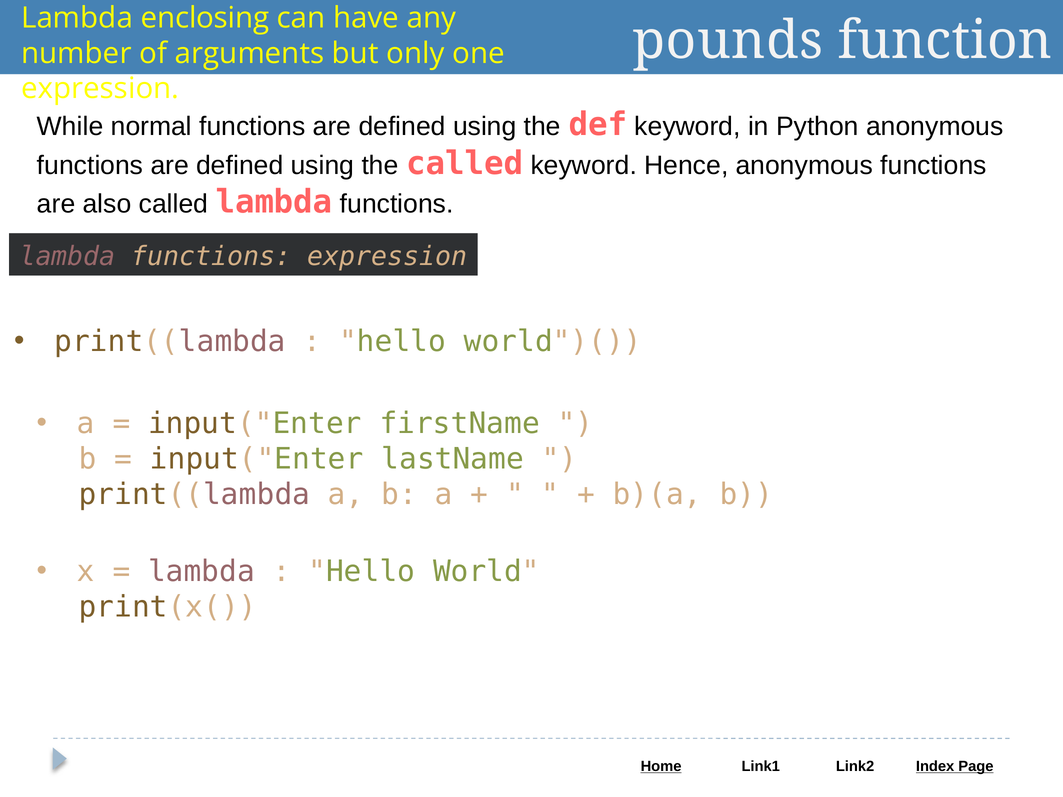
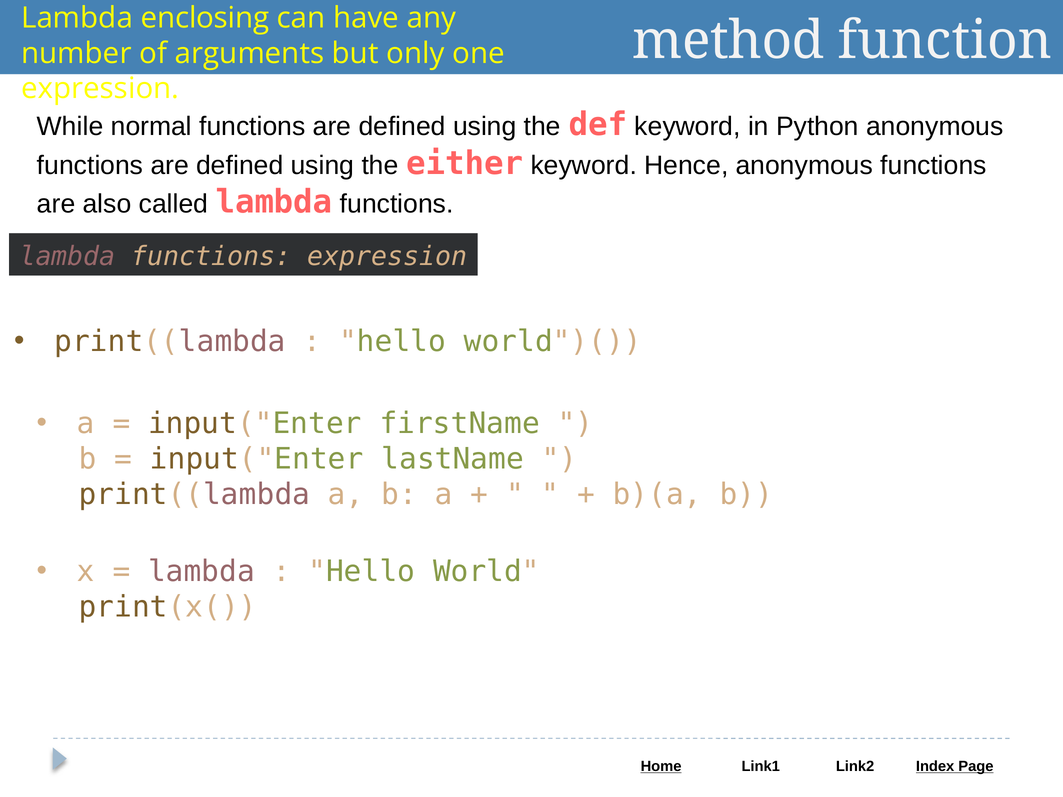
pounds: pounds -> method
the called: called -> either
